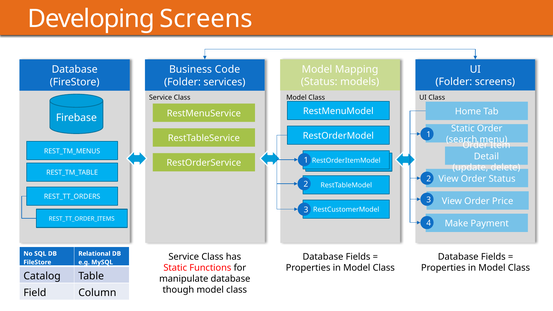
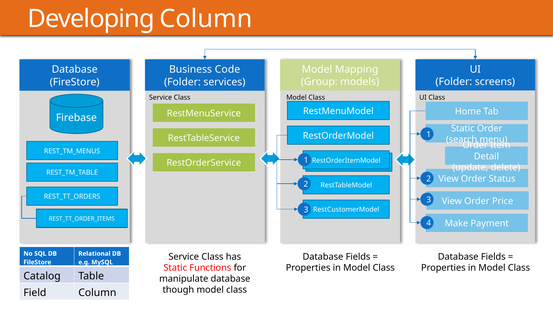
Developing Screens: Screens -> Column
Status at (319, 82): Status -> Group
